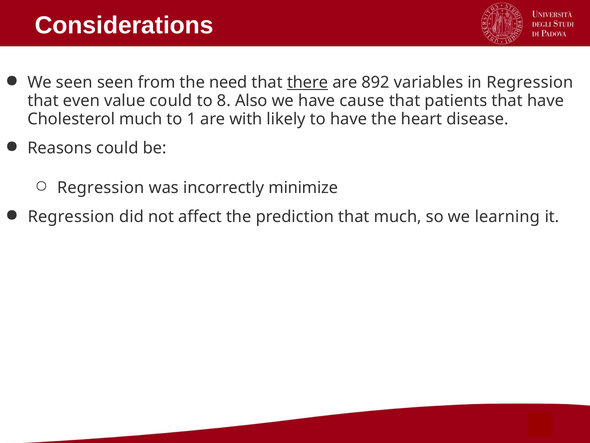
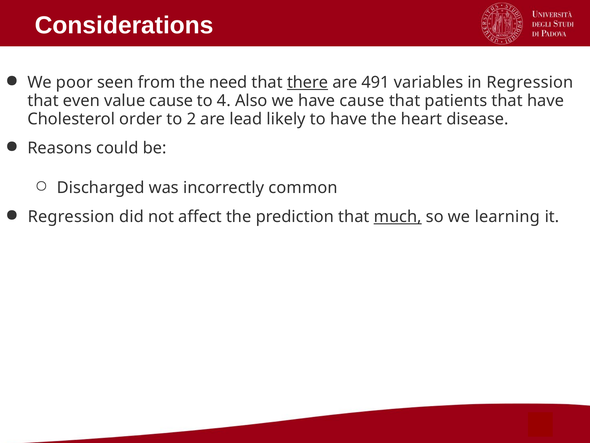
We seen: seen -> poor
892: 892 -> 491
value could: could -> cause
8: 8 -> 4
Cholesterol much: much -> order
1: 1 -> 2
with: with -> lead
Regression at (101, 187): Regression -> Discharged
minimize: minimize -> common
much at (398, 216) underline: none -> present
